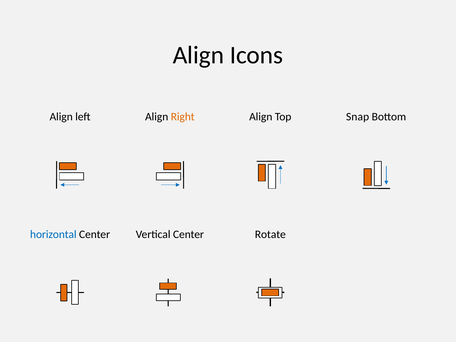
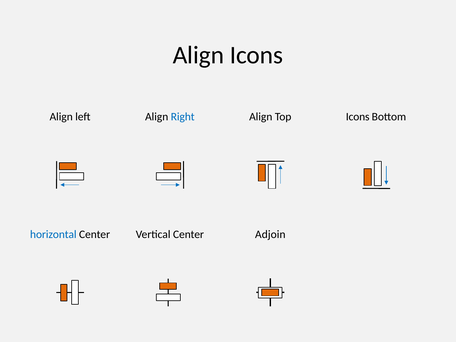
Right colour: orange -> blue
Top Snap: Snap -> Icons
Rotate: Rotate -> Adjoin
